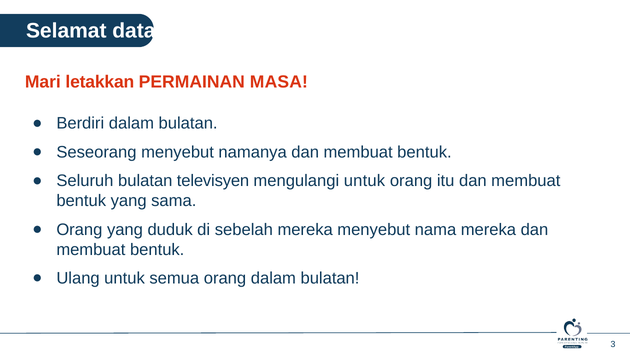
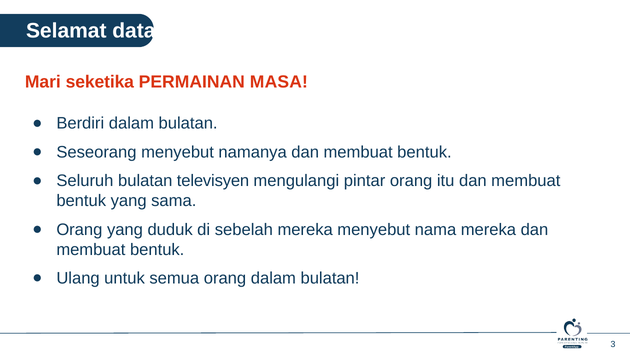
letakkan: letakkan -> seketika
mengulangi untuk: untuk -> pintar
